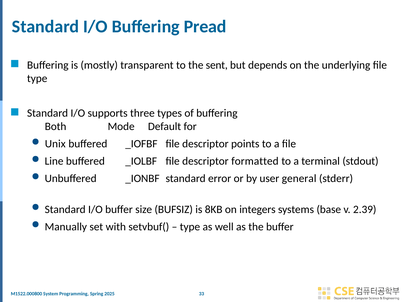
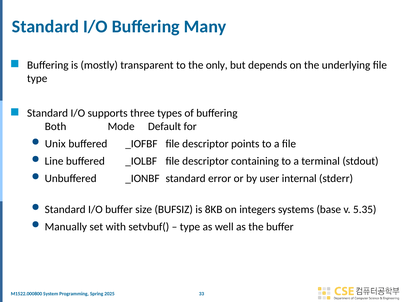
Pread: Pread -> Many
sent: sent -> only
formatted: formatted -> containing
general: general -> internal
2.39: 2.39 -> 5.35
